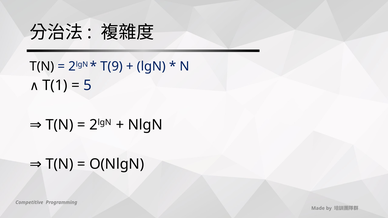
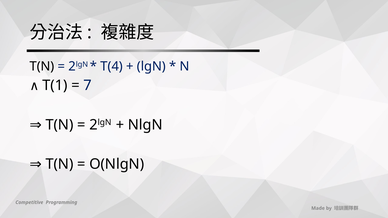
T(9: T(9 -> T(4
5: 5 -> 7
